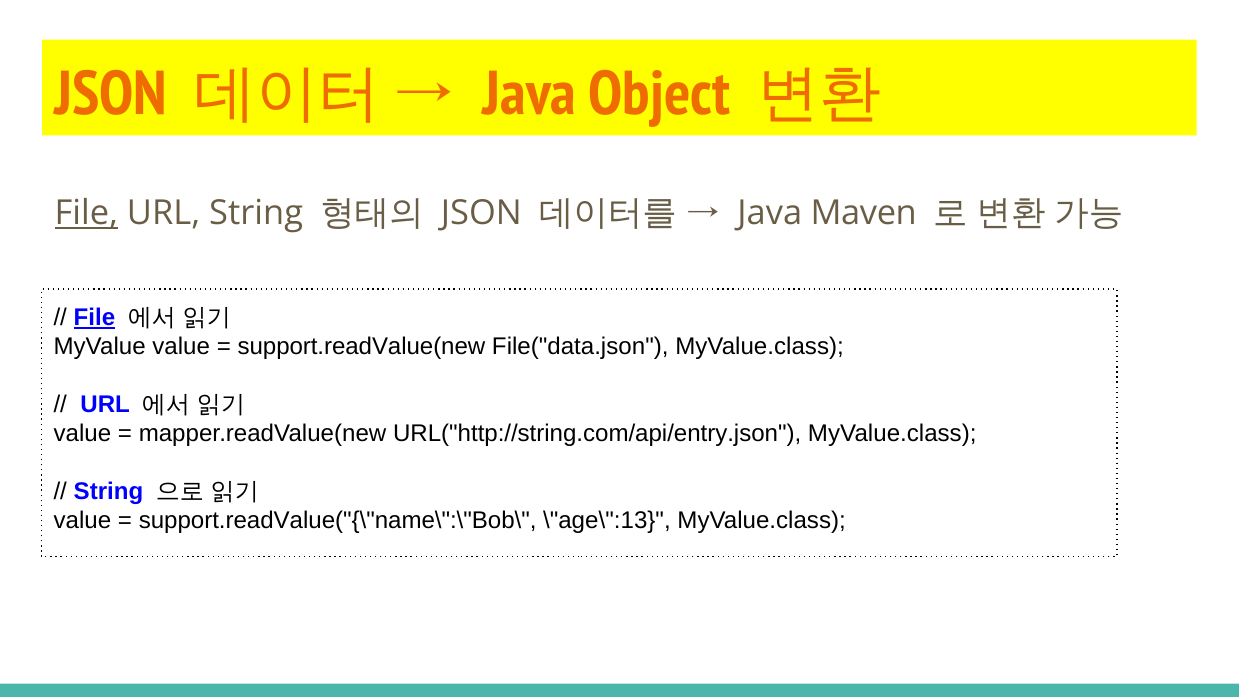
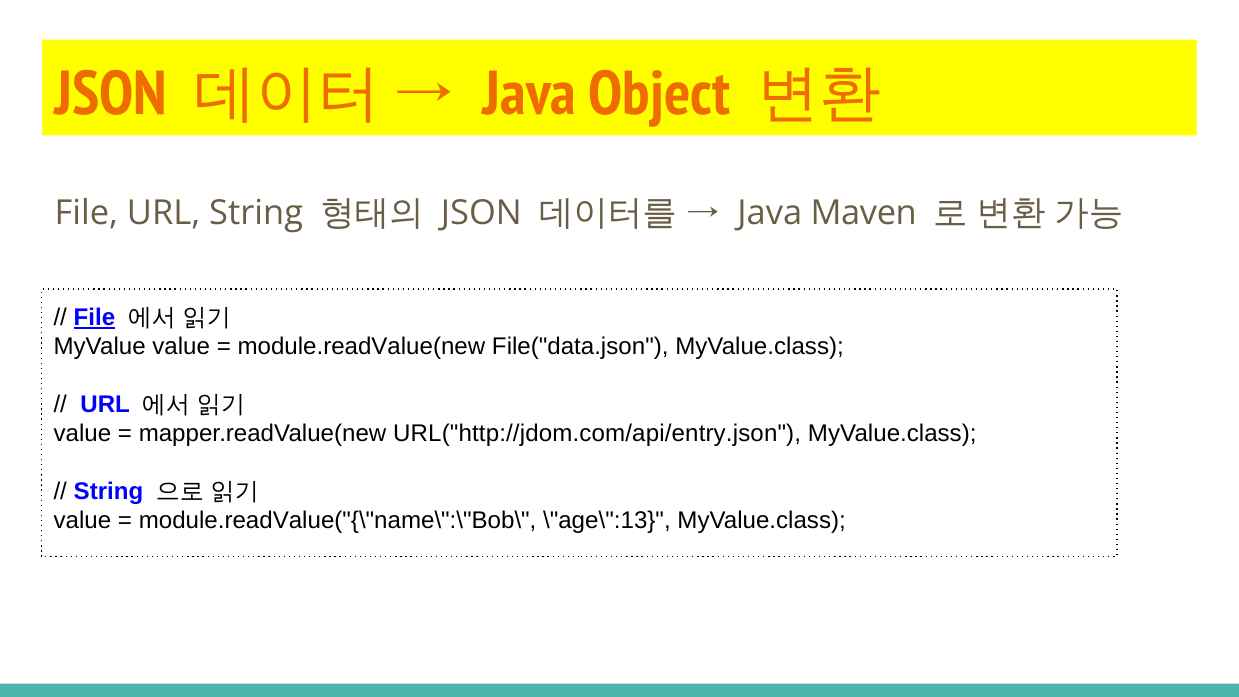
File at (86, 213) underline: present -> none
support.readValue(new: support.readValue(new -> module.readValue(new
URL("http://string.com/api/entry.json: URL("http://string.com/api/entry.json -> URL("http://jdom.com/api/entry.json
support.readValue("{\"name\":\"Bob\: support.readValue("{\"name\":\"Bob\ -> module.readValue("{\"name\":\"Bob\
